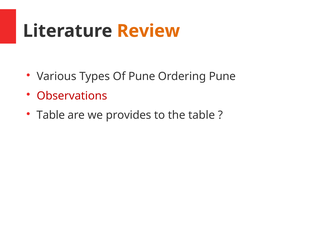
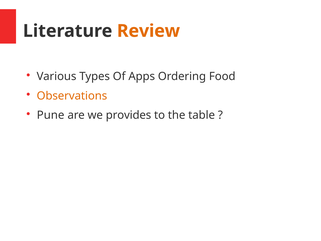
Of Pune: Pune -> Apps
Ordering Pune: Pune -> Food
Observations colour: red -> orange
Table at (51, 115): Table -> Pune
